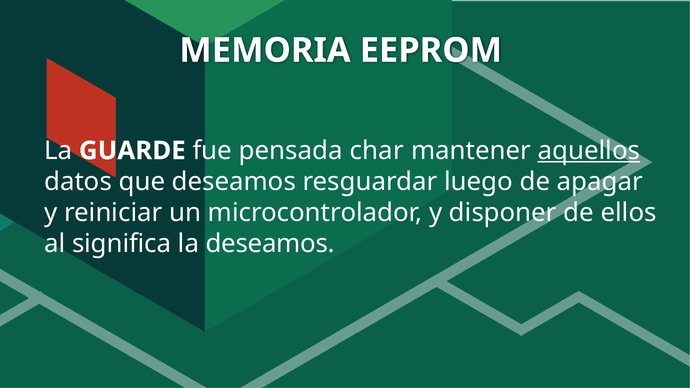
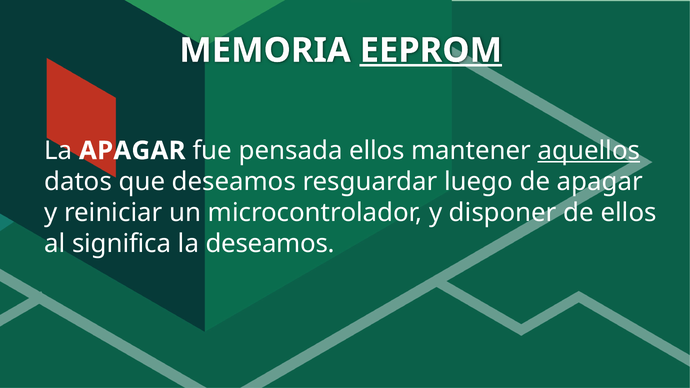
EEPROM underline: none -> present
La GUARDE: GUARDE -> APAGAR
pensada char: char -> ellos
